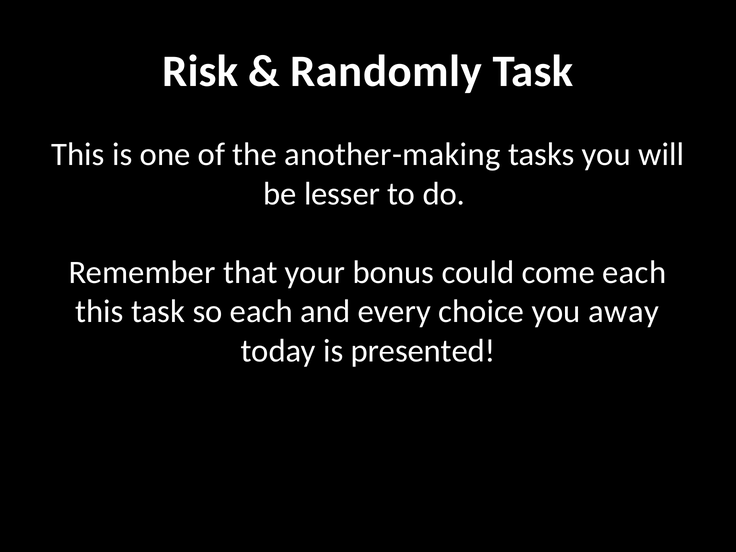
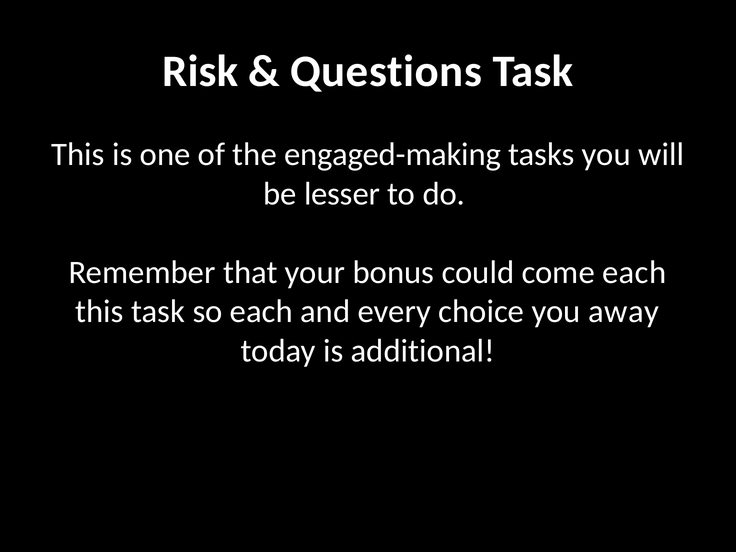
Randomly: Randomly -> Questions
another-making: another-making -> engaged-making
presented: presented -> additional
